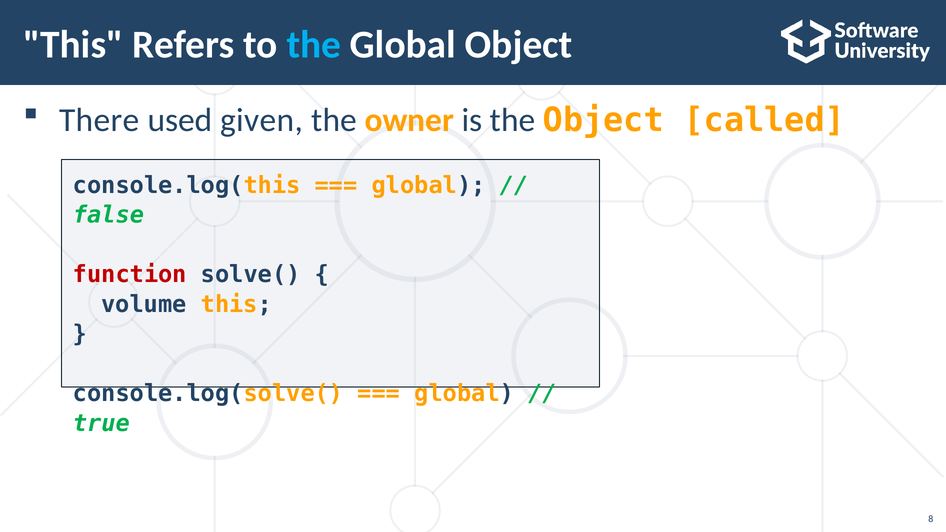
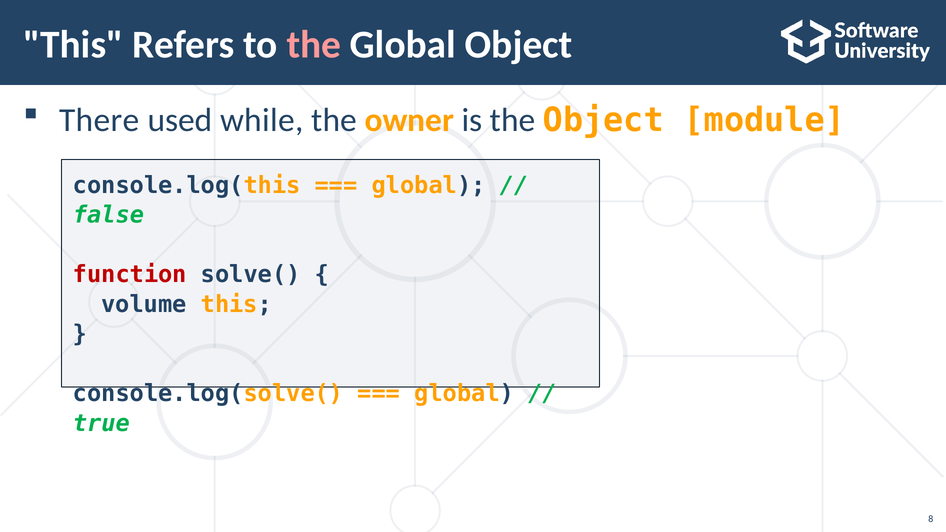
the at (314, 45) colour: light blue -> pink
given: given -> while
called: called -> module
